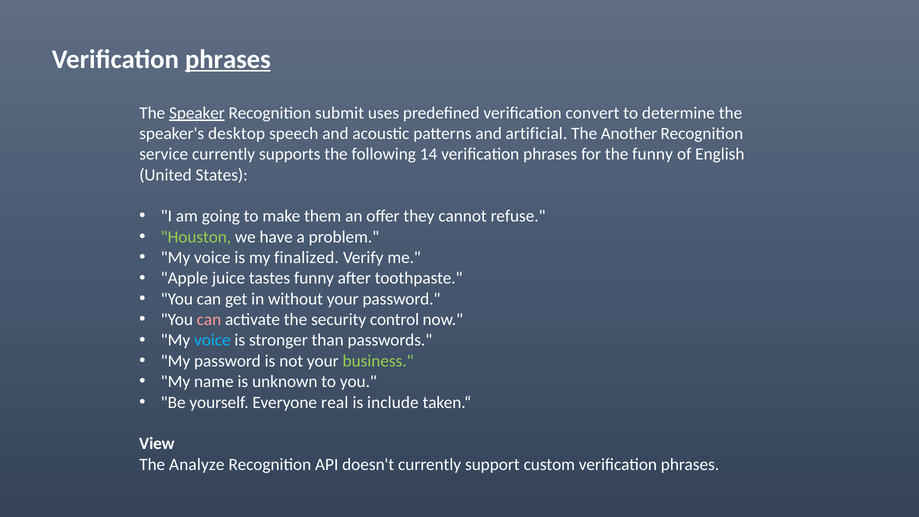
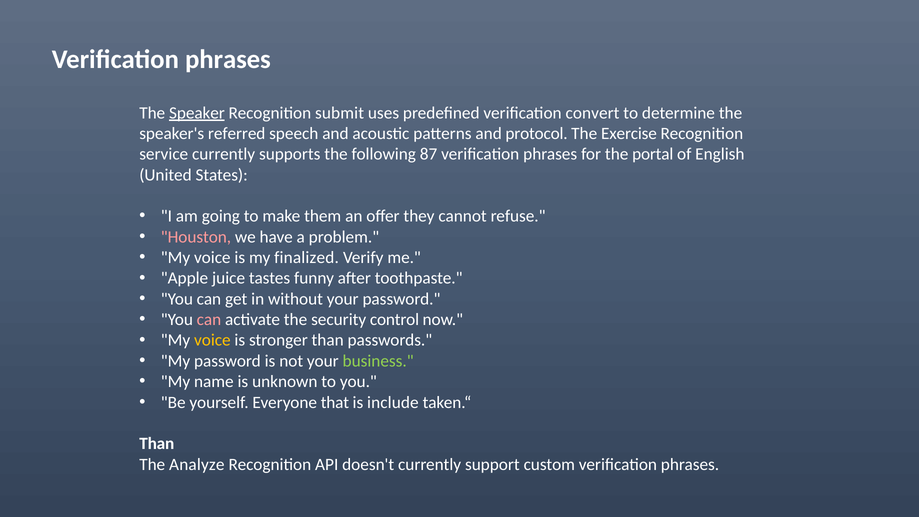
phrases at (228, 59) underline: present -> none
desktop: desktop -> referred
artificial: artificial -> protocol
Another: Another -> Exercise
14: 14 -> 87
the funny: funny -> portal
Houston colour: light green -> pink
voice at (212, 340) colour: light blue -> yellow
real: real -> that
View at (157, 444): View -> Than
